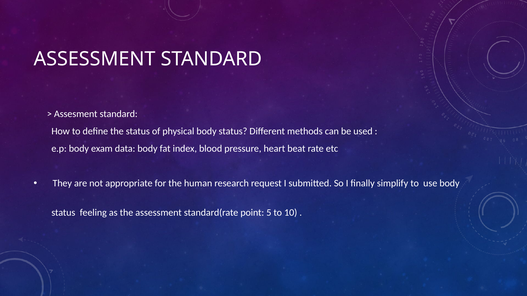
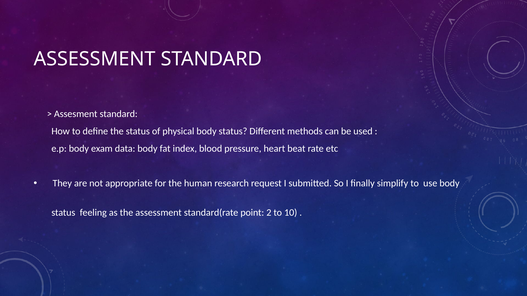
5: 5 -> 2
